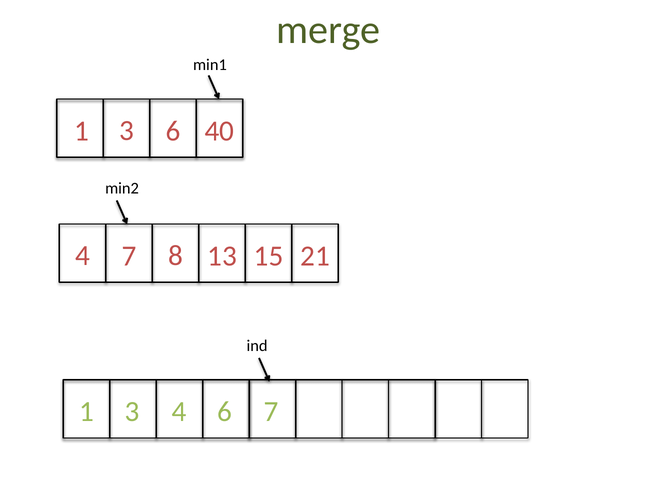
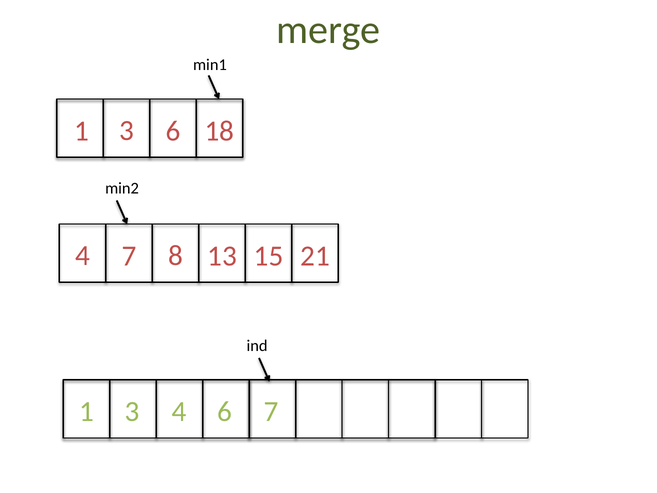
40: 40 -> 18
